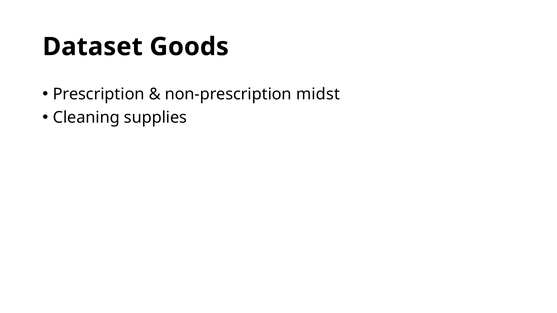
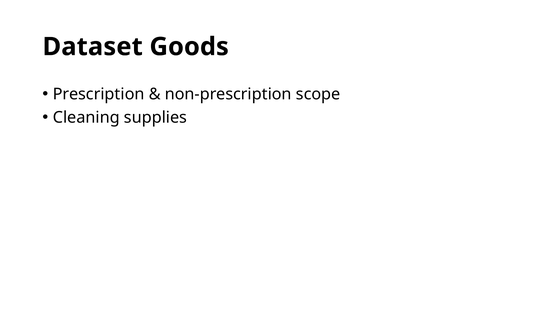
midst: midst -> scope
